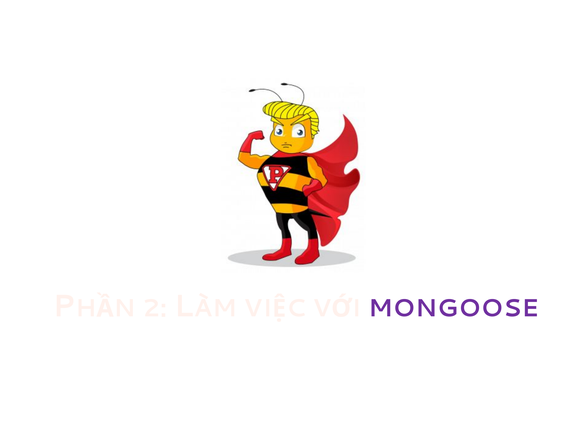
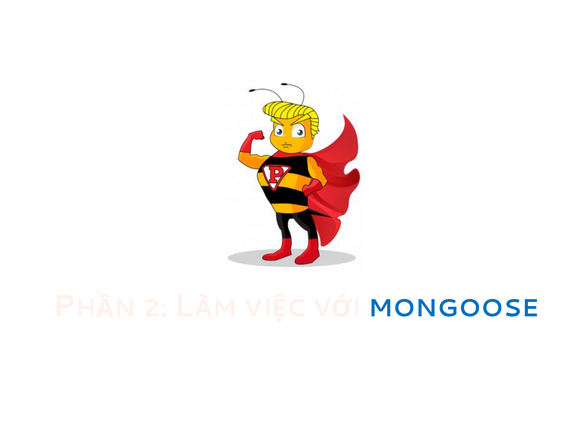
MONGOOSE colour: purple -> blue
